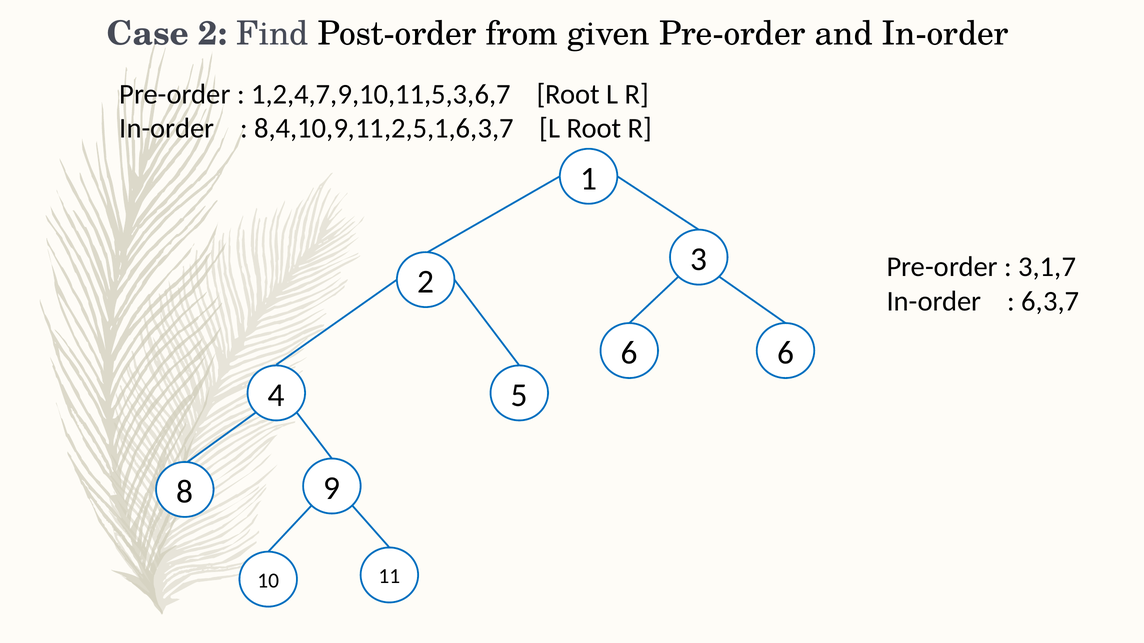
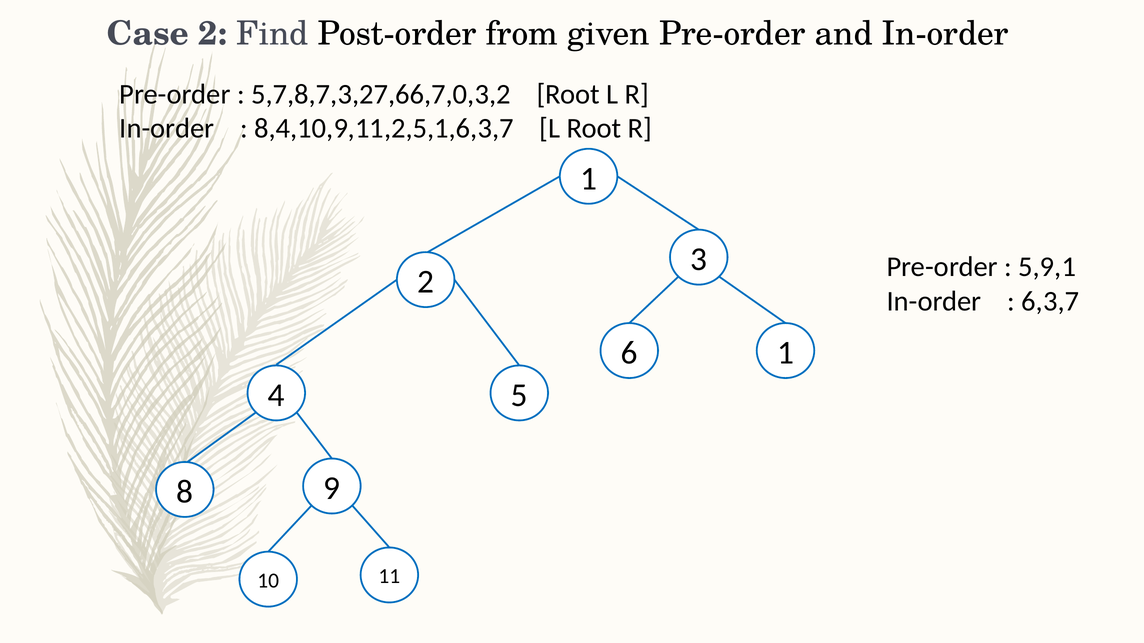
1,2,4,7,9,10,11,5,3,6,7: 1,2,4,7,9,10,11,5,3,6,7 -> 5,7,8,7,3,27,66,7,0,3,2
3,1,7: 3,1,7 -> 5,9,1
6 6: 6 -> 1
